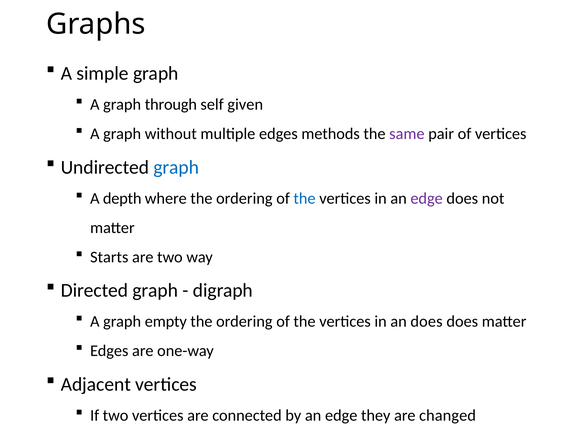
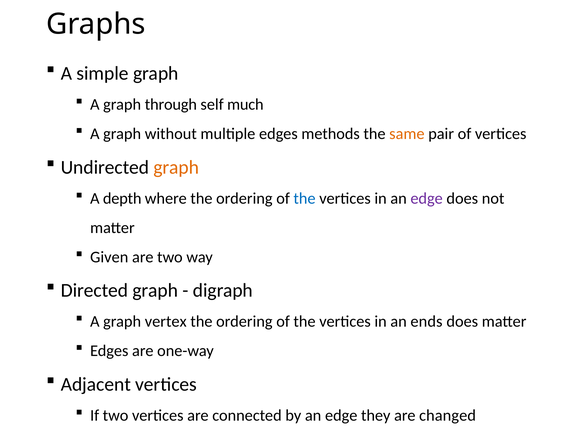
given: given -> much
same colour: purple -> orange
graph at (176, 167) colour: blue -> orange
Starts: Starts -> Given
empty: empty -> vertex
an does: does -> ends
